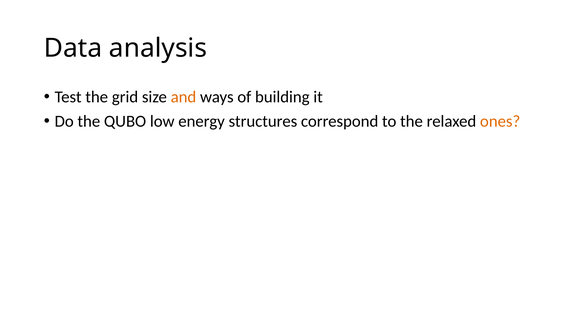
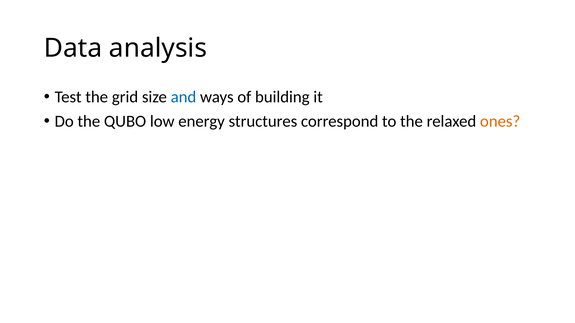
and colour: orange -> blue
